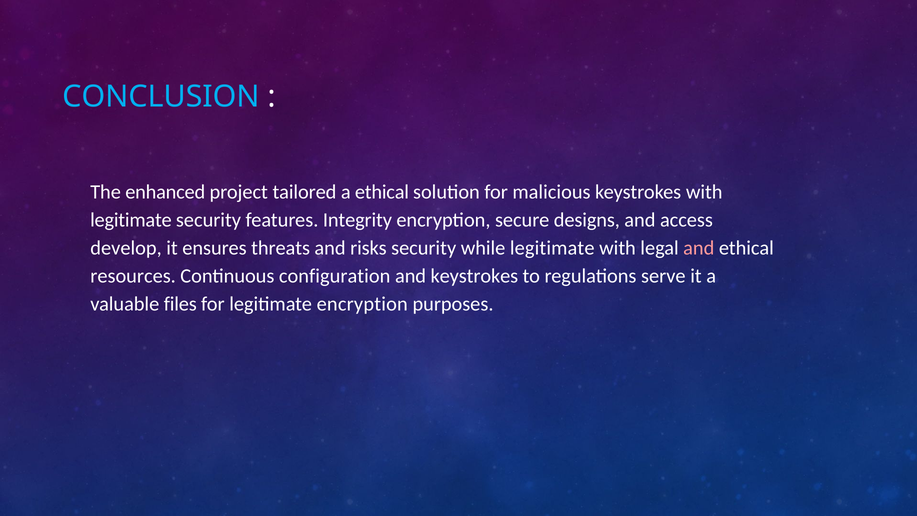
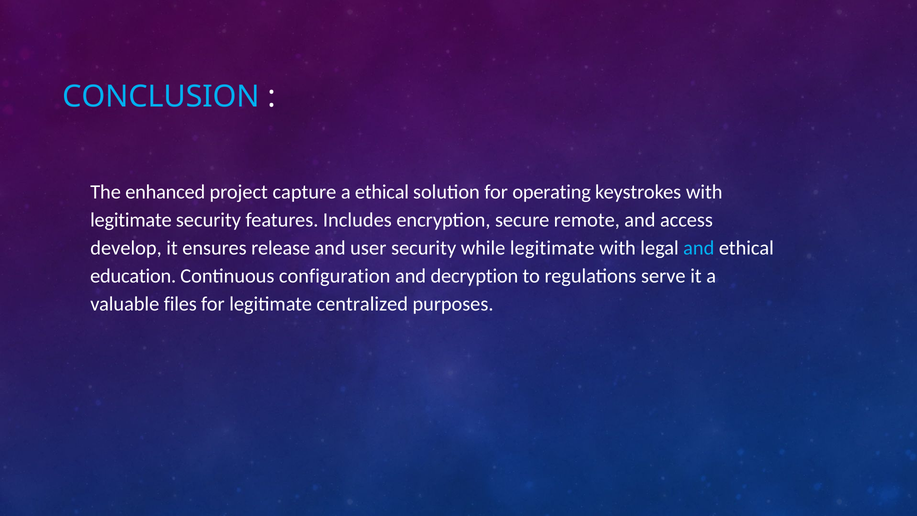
tailored: tailored -> capture
malicious: malicious -> operating
Integrity: Integrity -> Includes
designs: designs -> remote
threats: threats -> release
risks: risks -> user
and at (699, 248) colour: pink -> light blue
resources: resources -> education
and keystrokes: keystrokes -> decryption
legitimate encryption: encryption -> centralized
